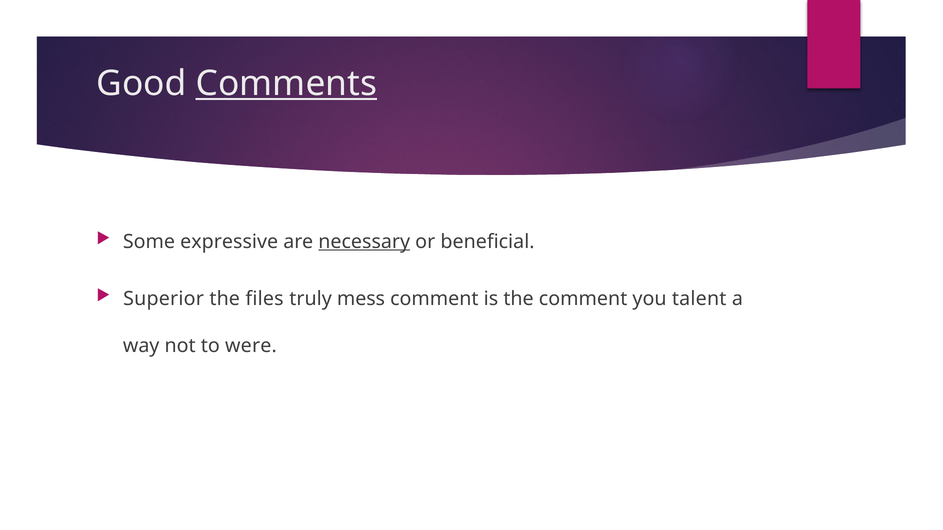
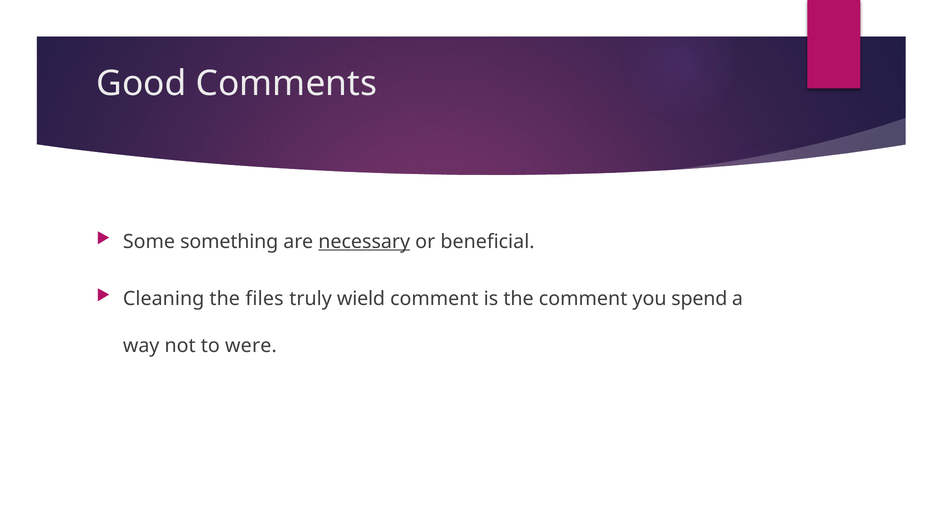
Comments underline: present -> none
expressive: expressive -> something
Superior: Superior -> Cleaning
mess: mess -> wield
talent: talent -> spend
